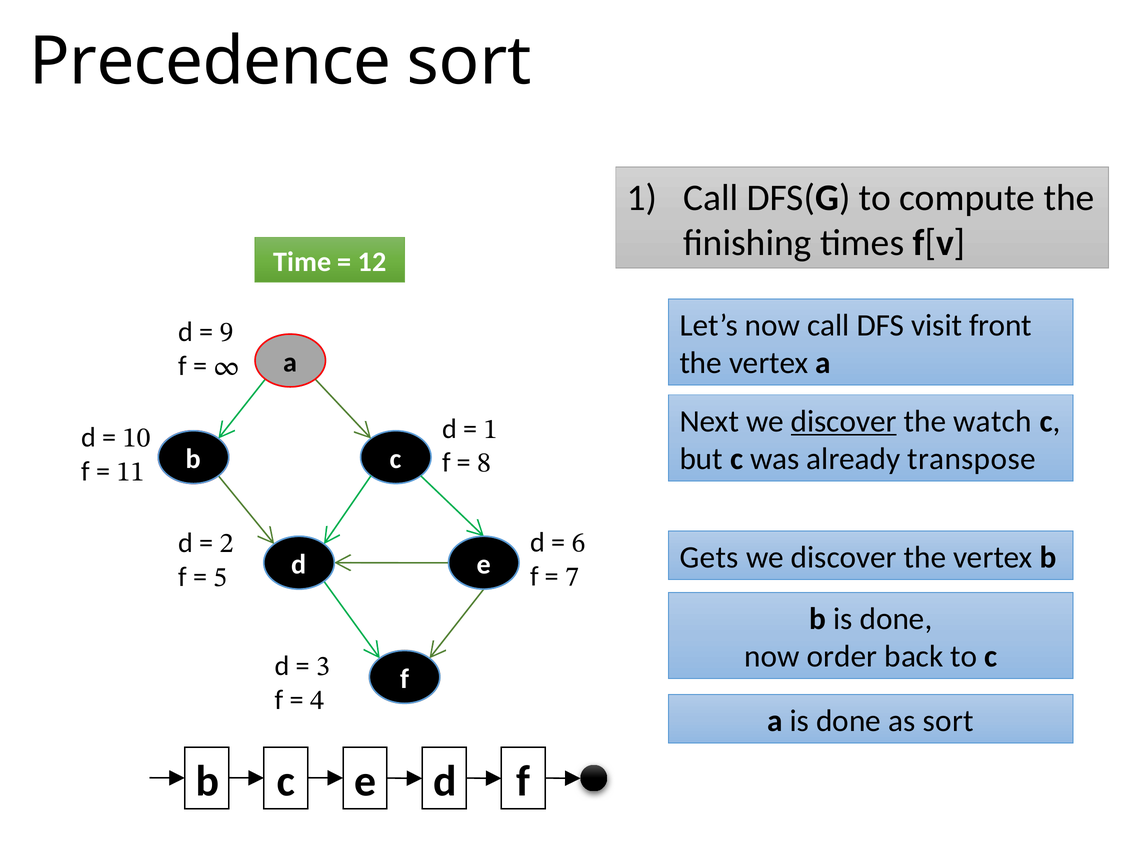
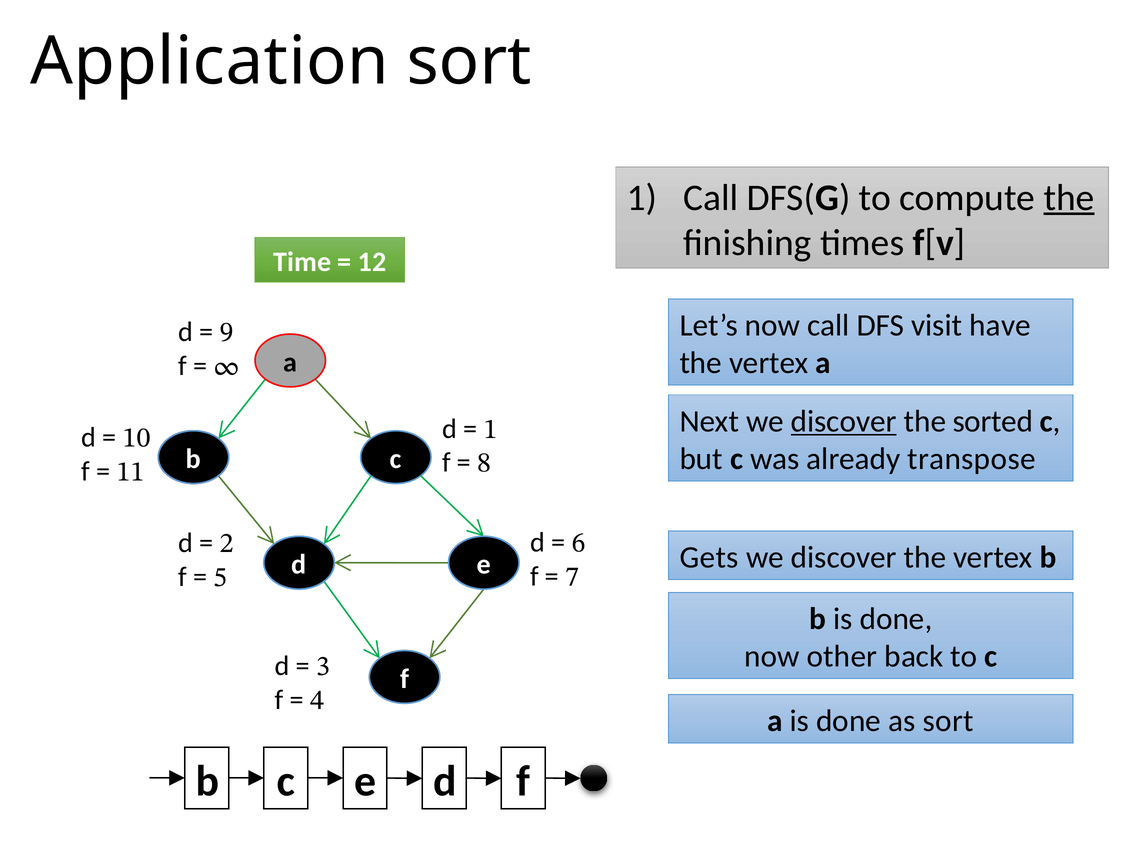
Precedence: Precedence -> Application
the at (1069, 198) underline: none -> present
front: front -> have
watch: watch -> sorted
order: order -> other
